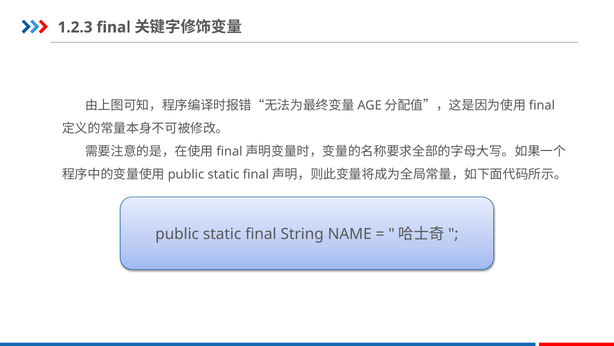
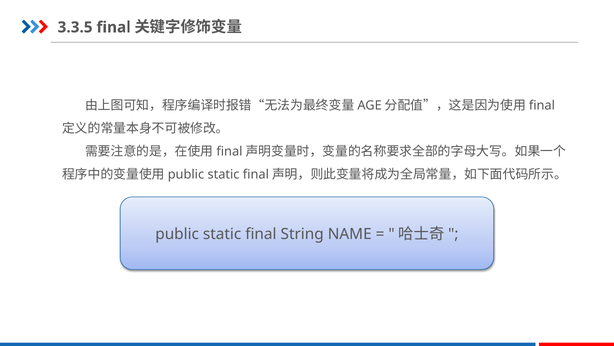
1.2.3: 1.2.3 -> 3.3.5
